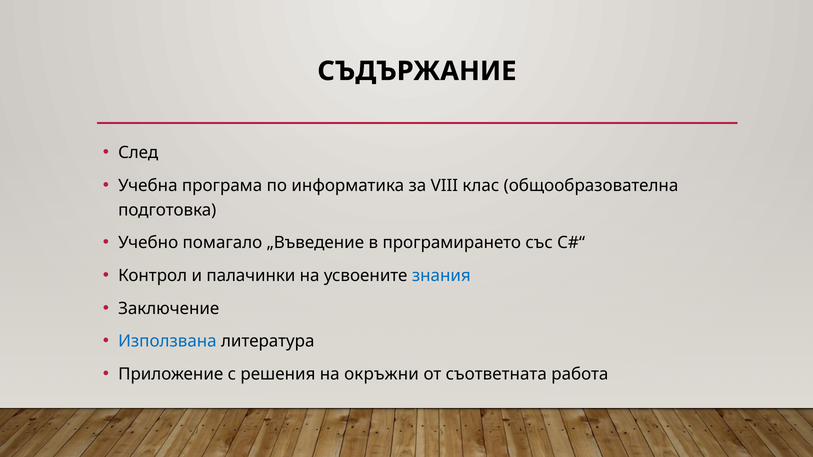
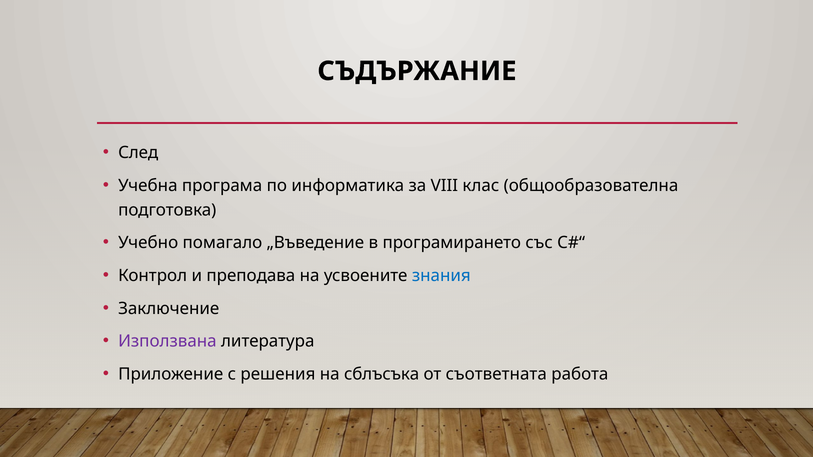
палачинки: палачинки -> преподава
Използвана colour: blue -> purple
окръжни: окръжни -> сблъсъка
